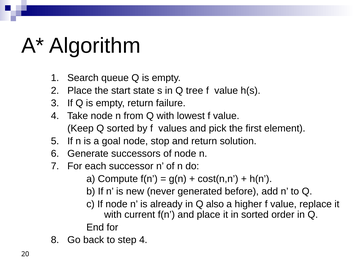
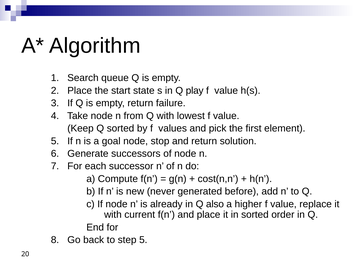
tree: tree -> play
step 4: 4 -> 5
